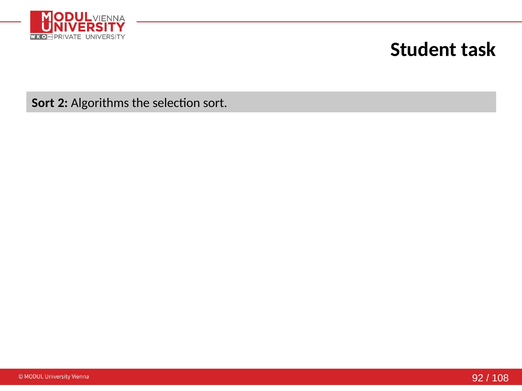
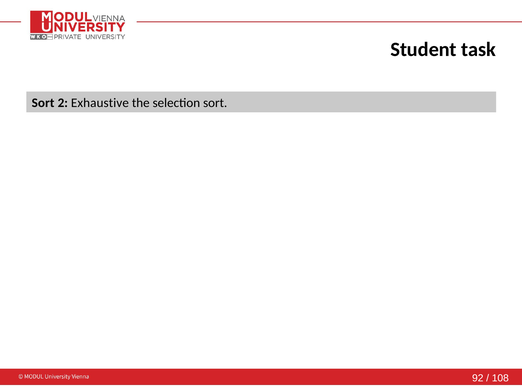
Algorithms: Algorithms -> Exhaustive
